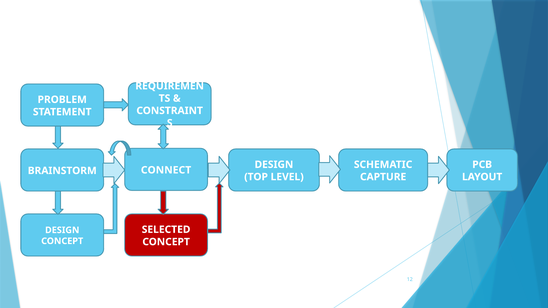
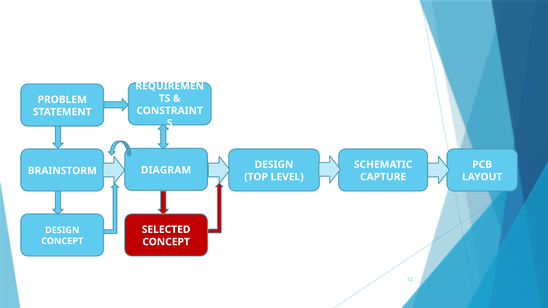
CONNECT: CONNECT -> DIAGRAM
